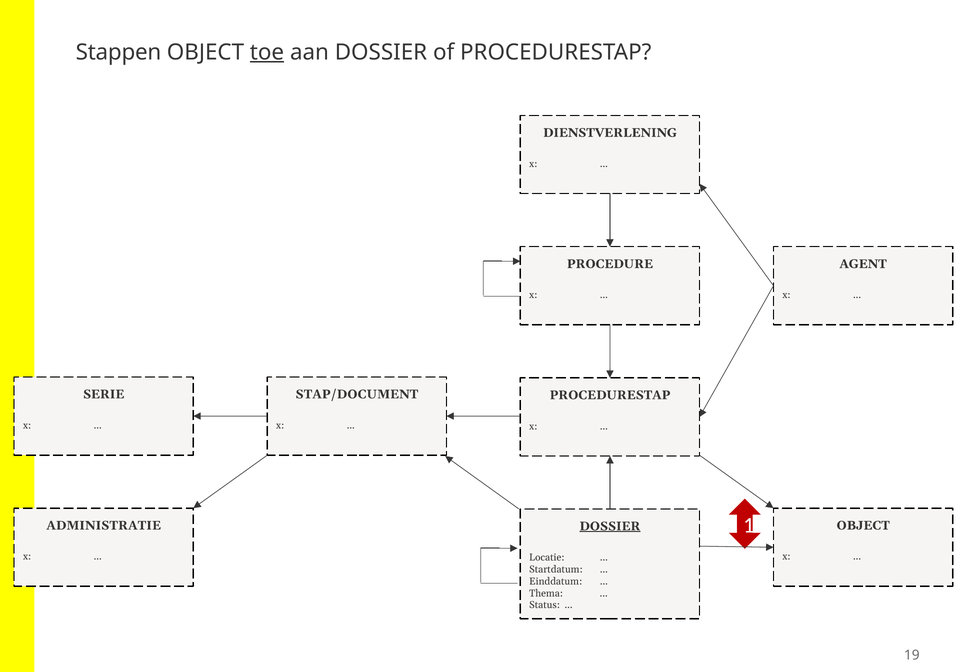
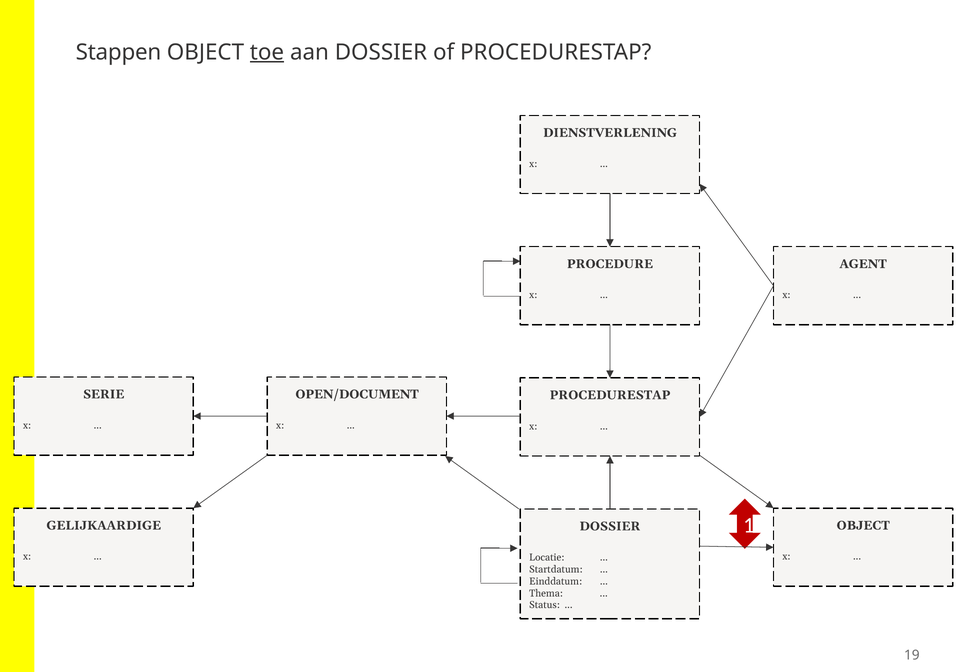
STAP/DOCUMENT: STAP/DOCUMENT -> OPEN/DOCUMENT
ADMINISTRATIE: ADMINISTRATIE -> GELIJKAARDIGE
DOSSIER at (610, 526) underline: present -> none
